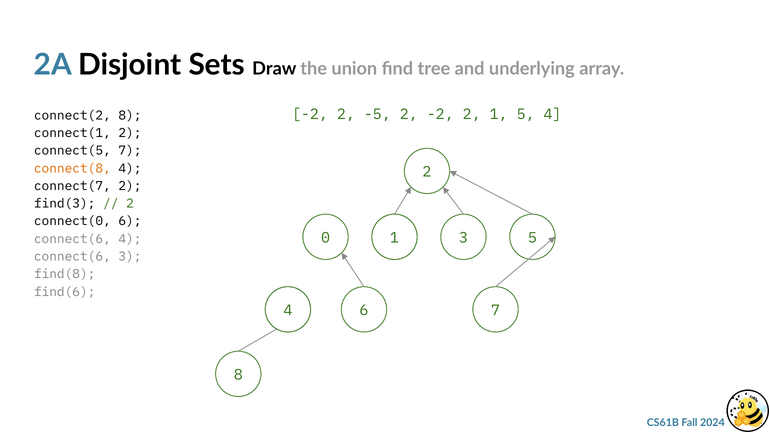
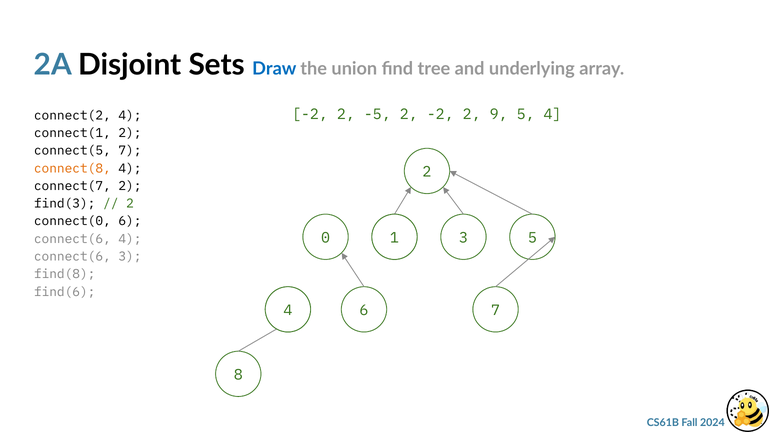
Draw colour: black -> blue
-2 2 1: 1 -> 9
connect(2 8: 8 -> 4
